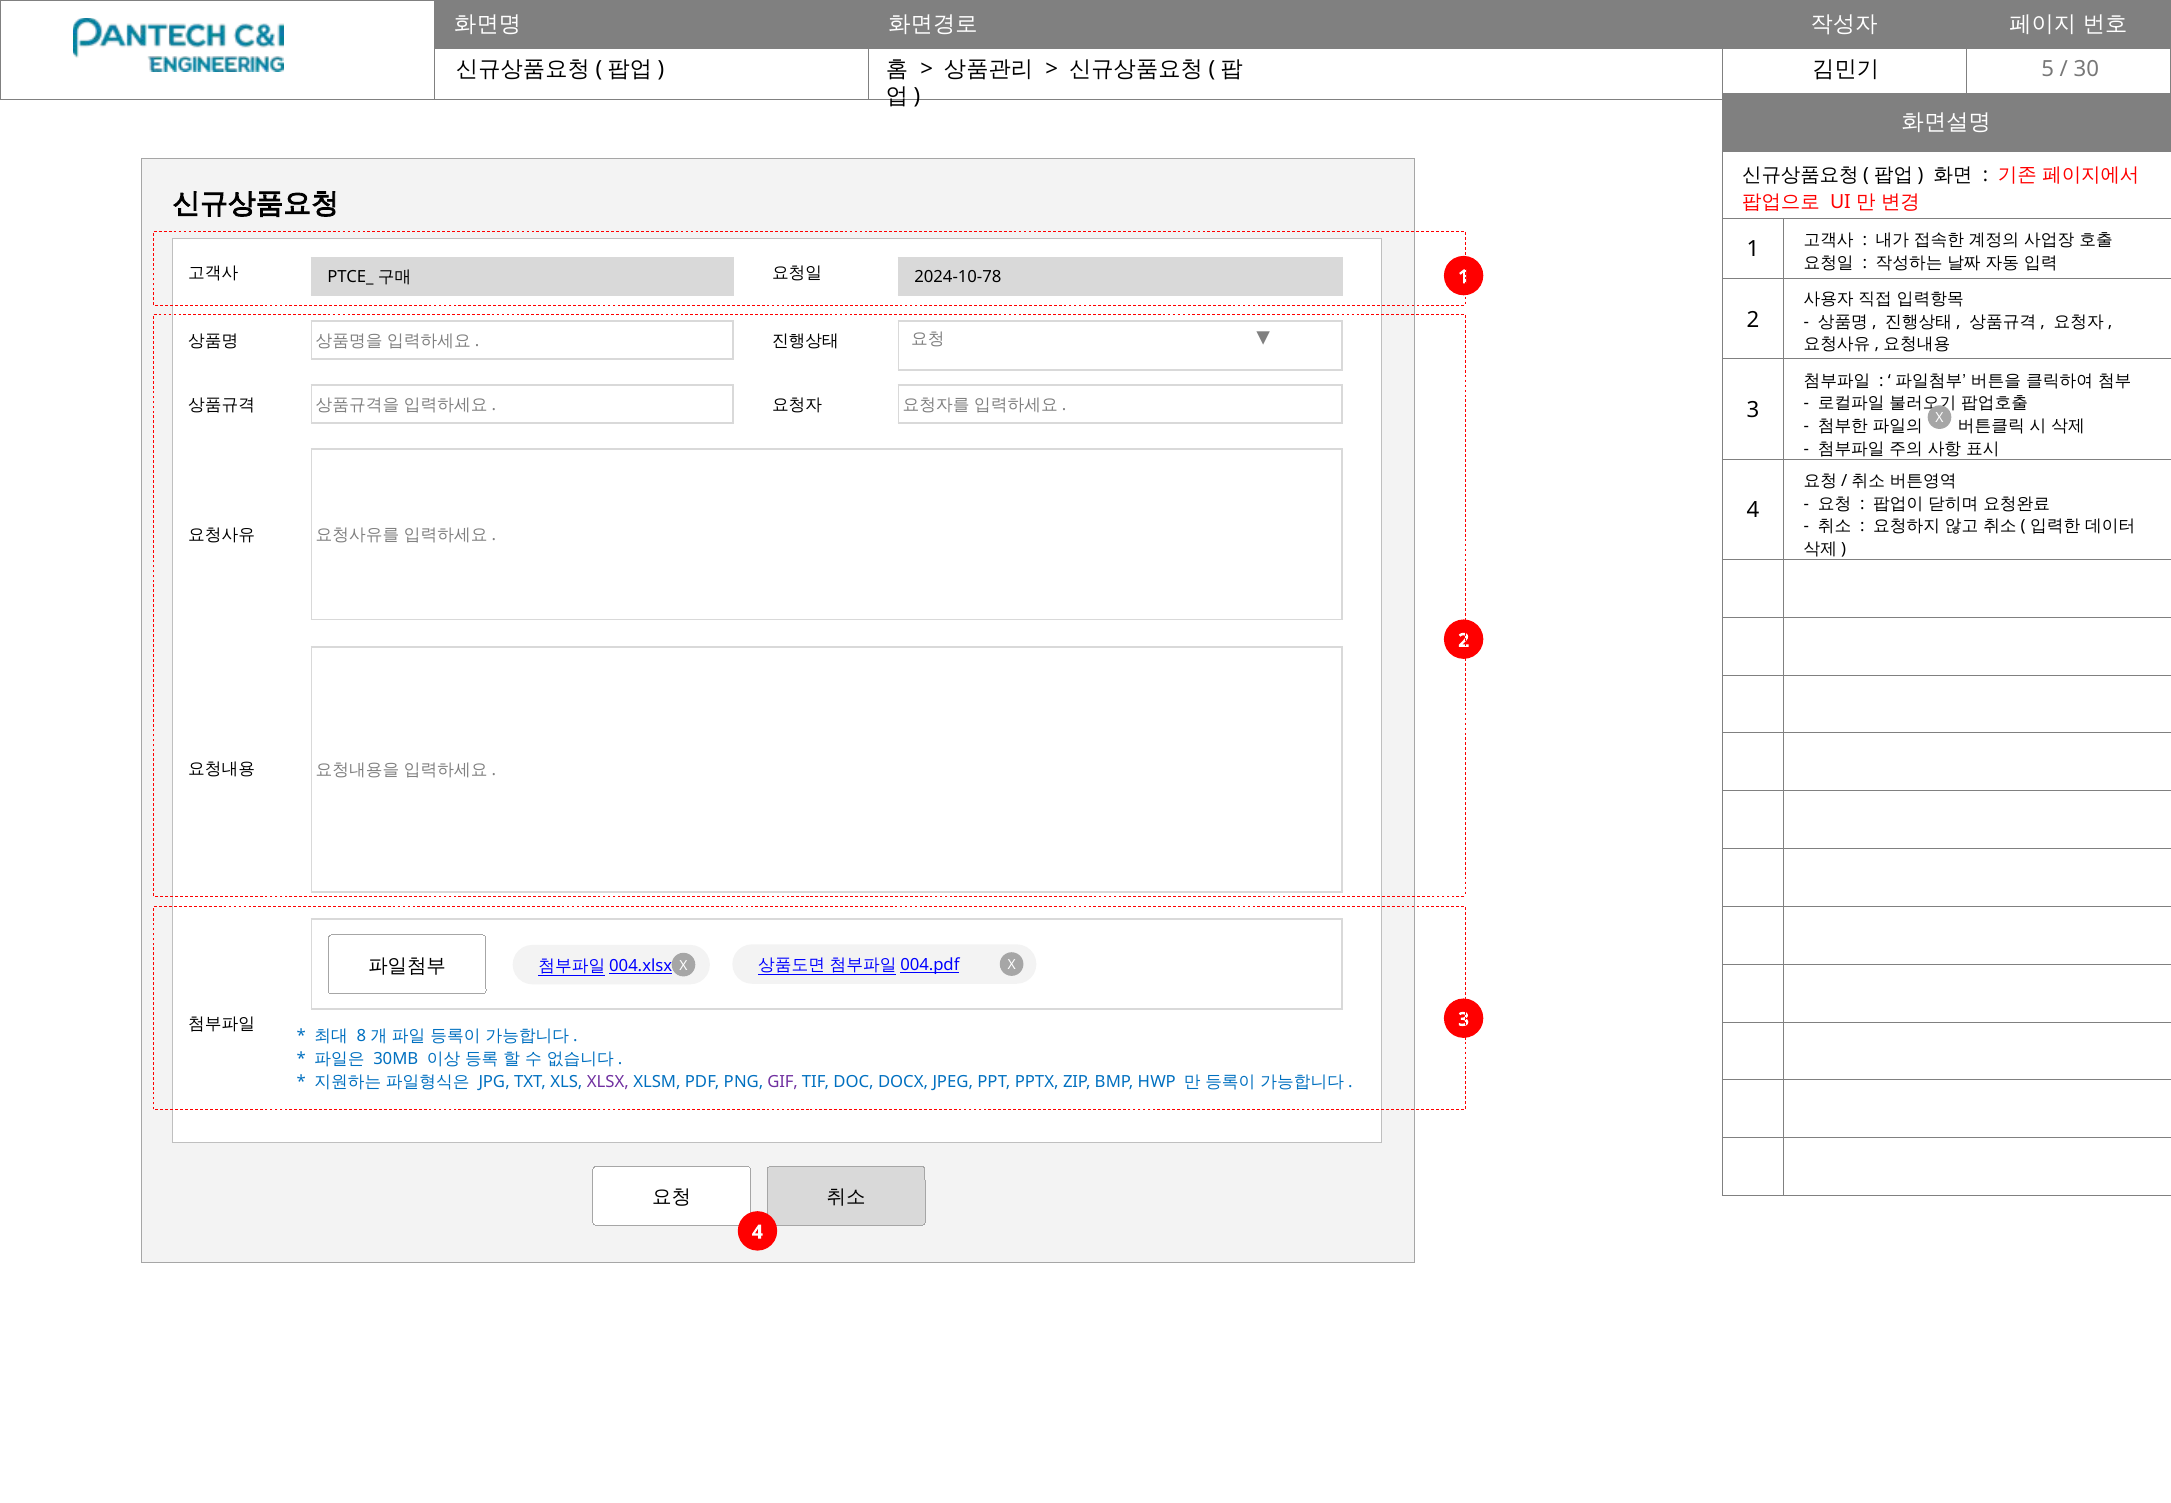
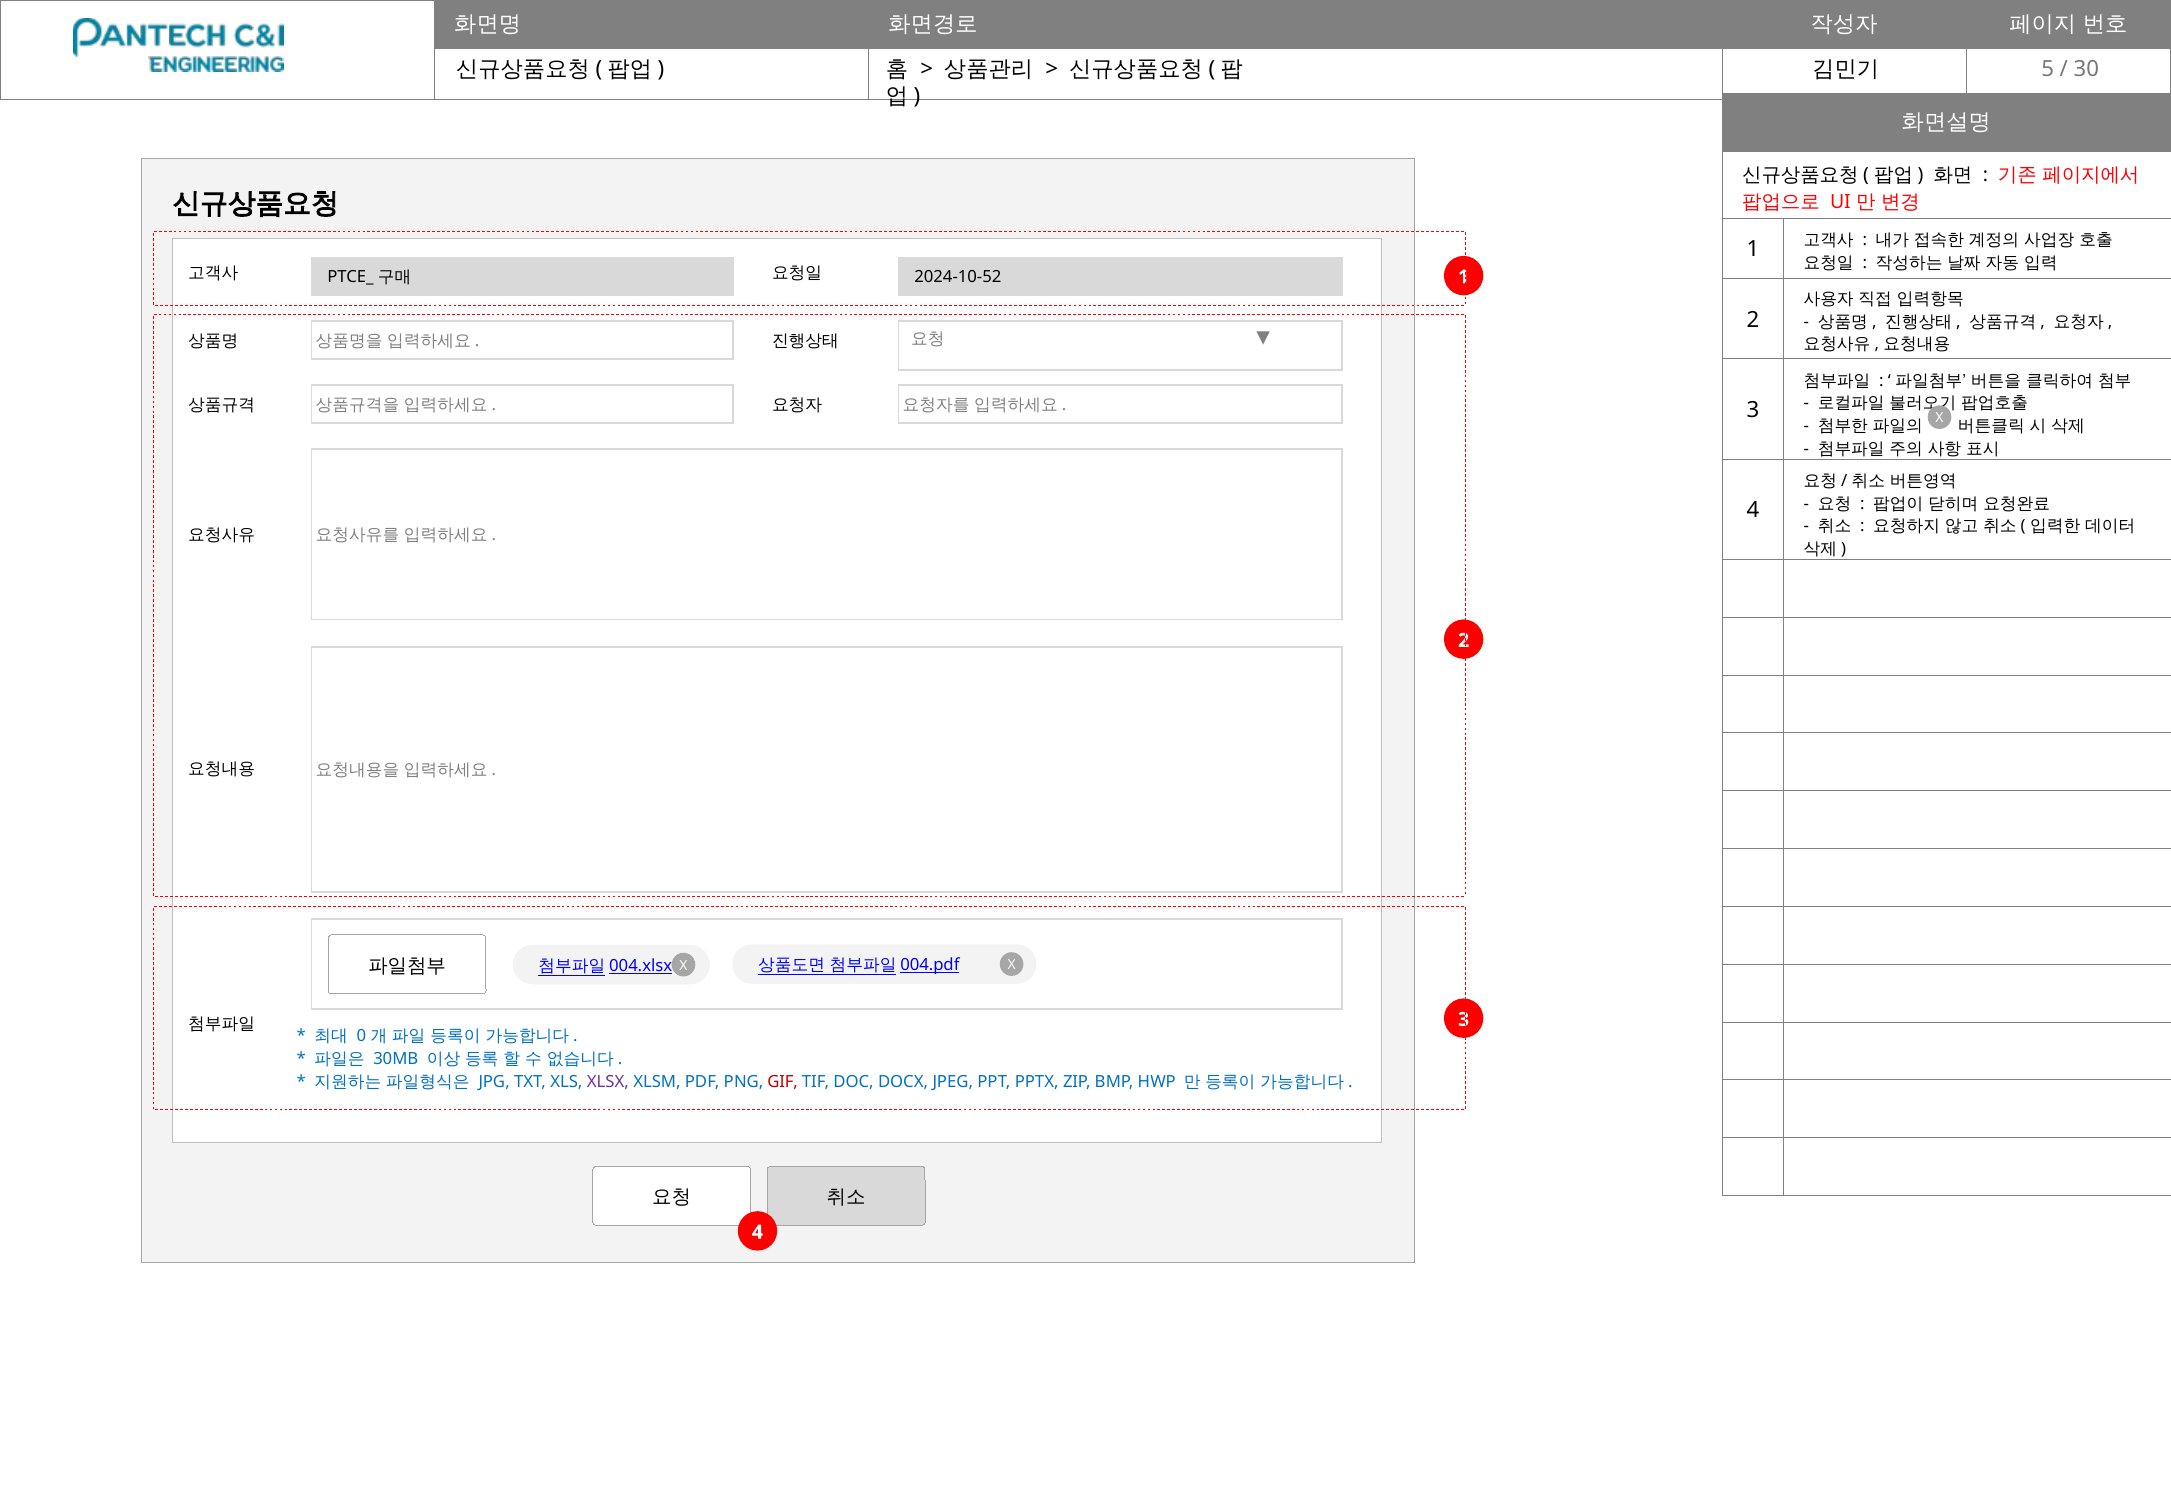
2024-10-78: 2024-10-78 -> 2024-10-52
8: 8 -> 0
GIF colour: purple -> red
